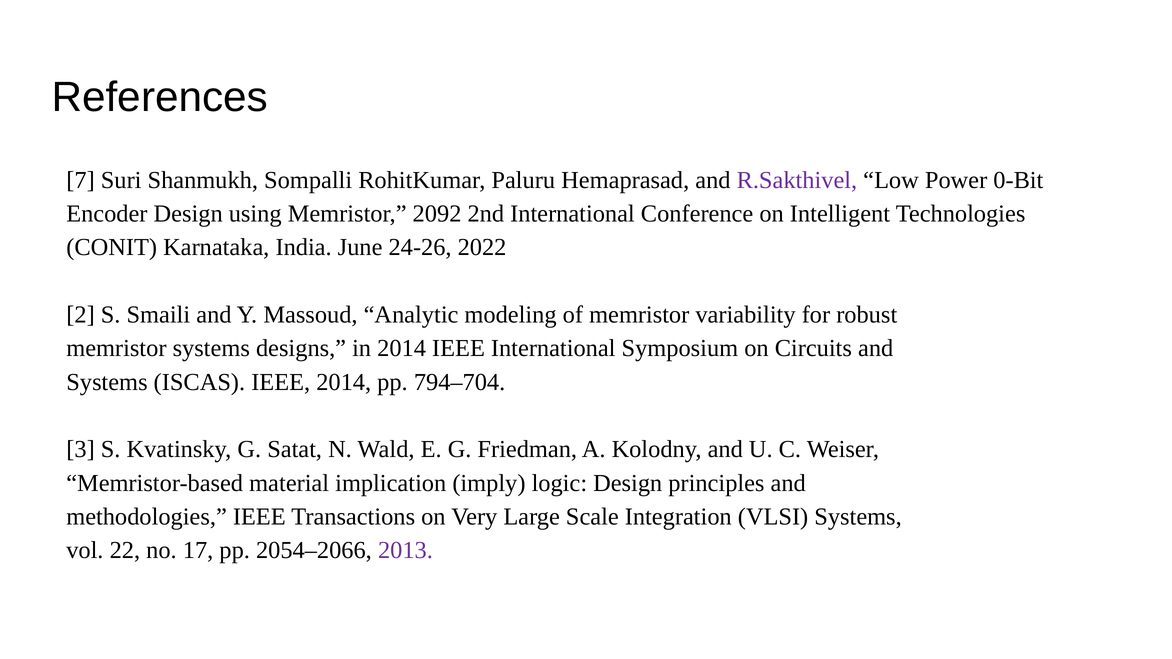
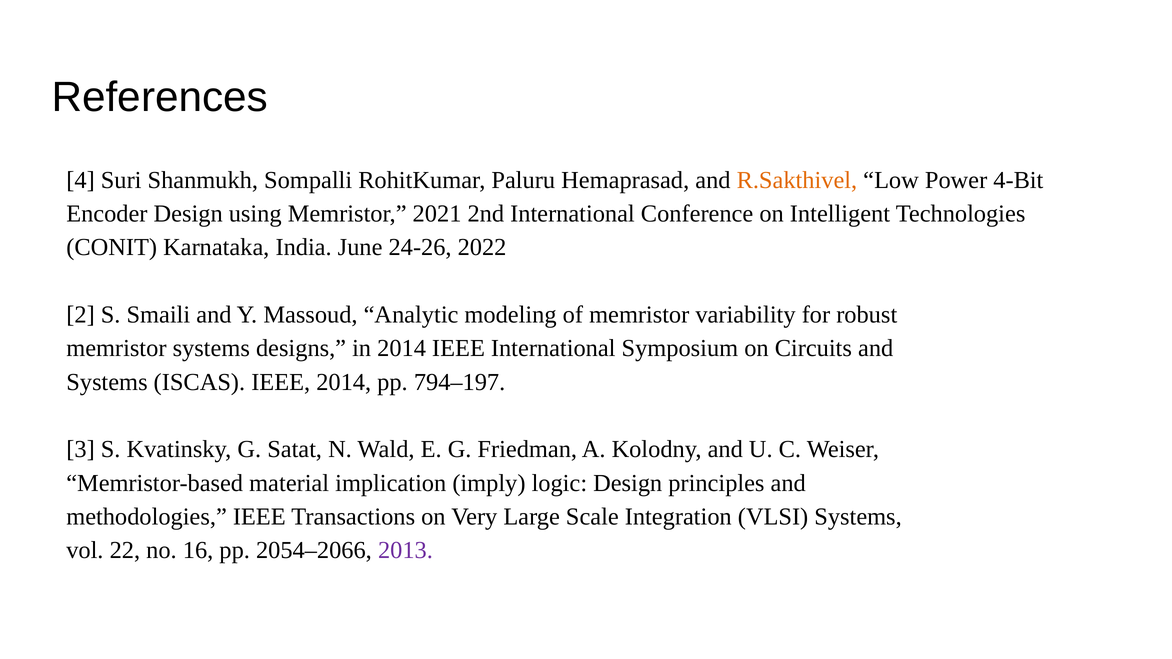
7: 7 -> 4
R.Sakthivel colour: purple -> orange
0-Bit: 0-Bit -> 4-Bit
2092: 2092 -> 2021
794–704: 794–704 -> 794–197
17: 17 -> 16
